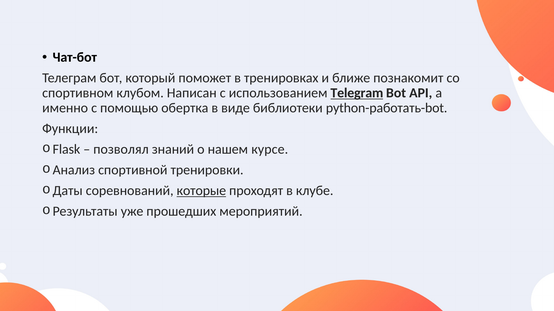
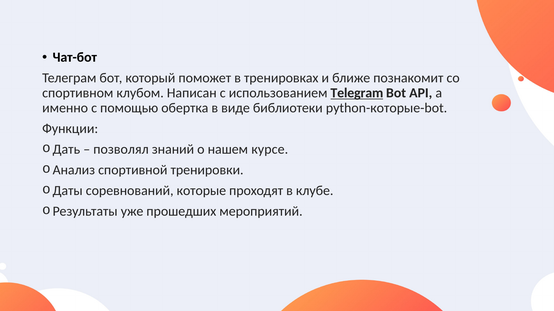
python-работать-bot: python-работать-bot -> python-которые-bot
Flask: Flask -> Дать
которые underline: present -> none
